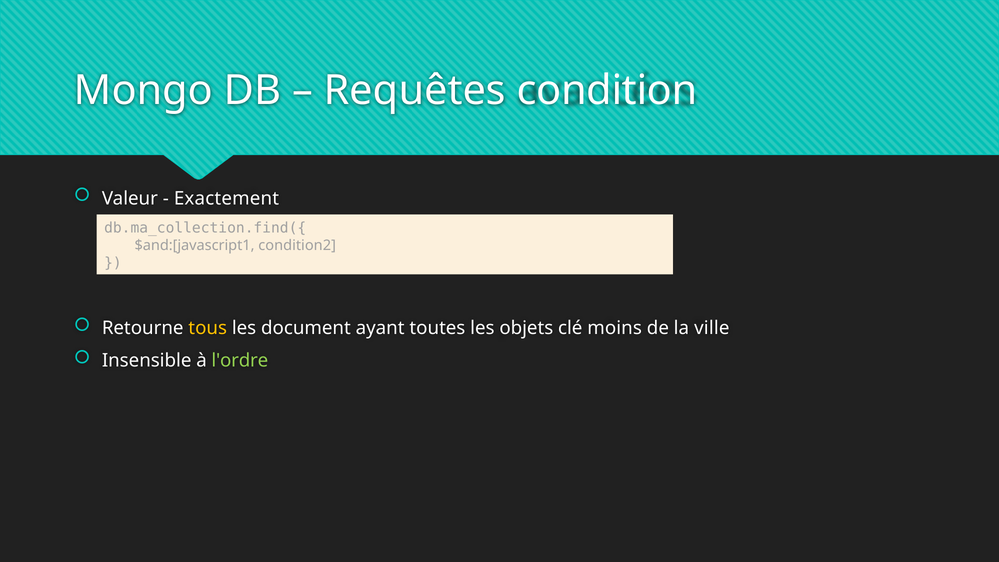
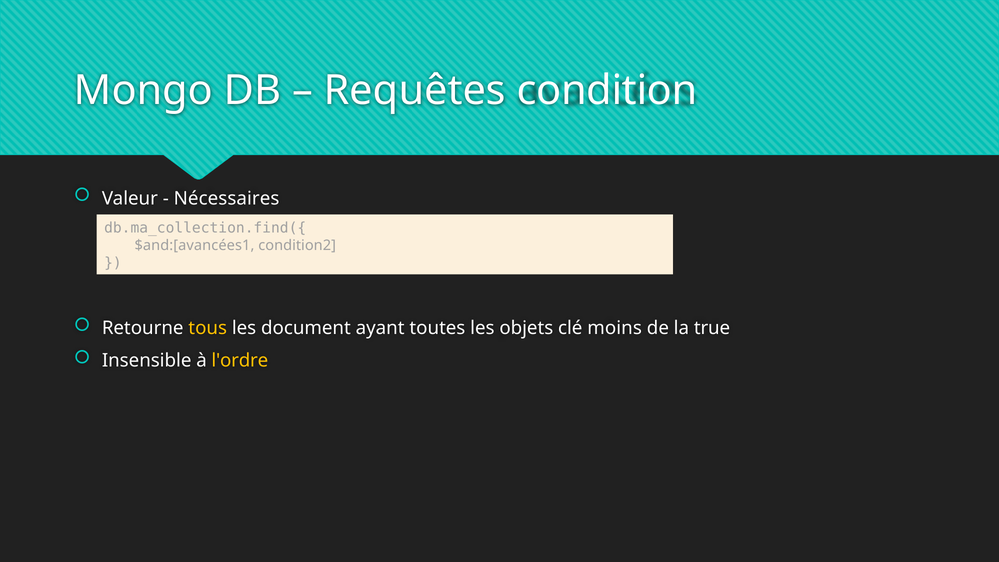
Exactement: Exactement -> Nécessaires
$and:[javascript1: $and:[javascript1 -> $and:[avancées1
ville: ville -> true
l'ordre colour: light green -> yellow
